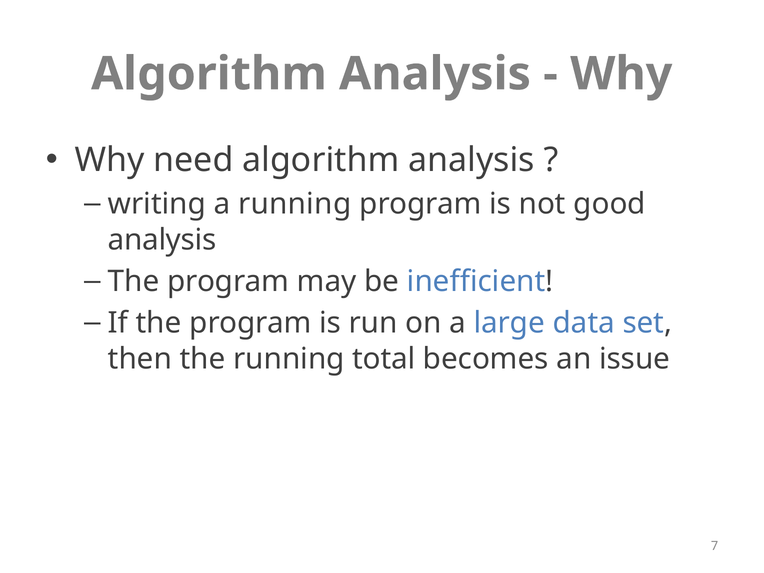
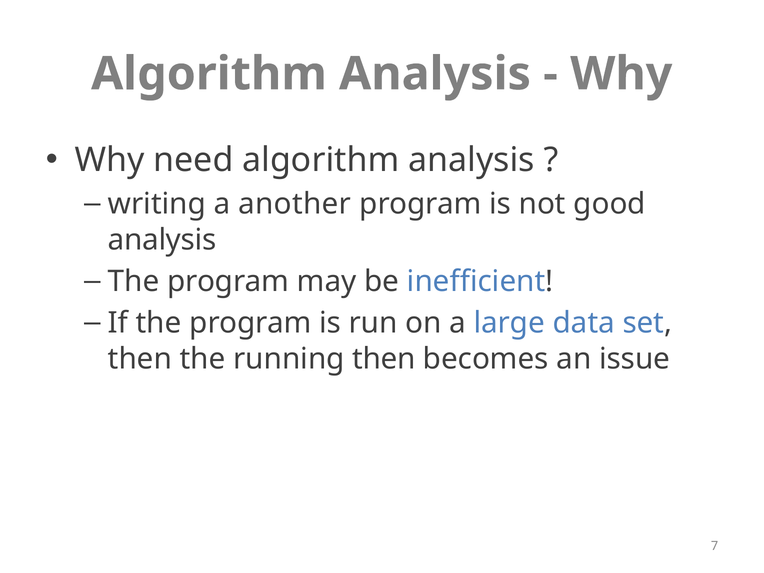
a running: running -> another
running total: total -> then
